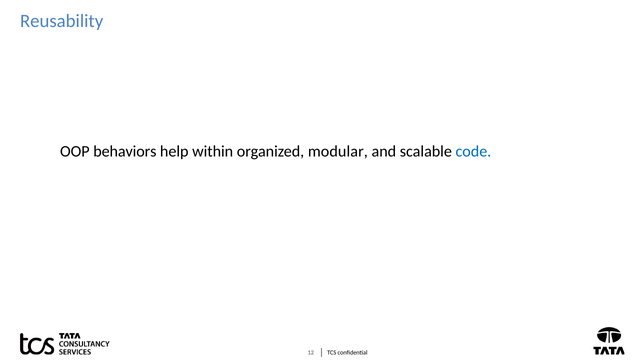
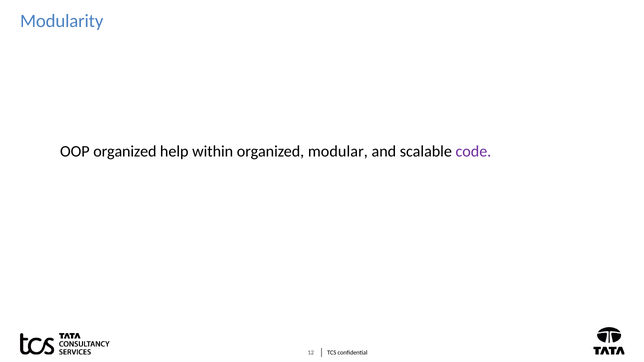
Reusability: Reusability -> Modularity
OOP behaviors: behaviors -> organized
code colour: blue -> purple
